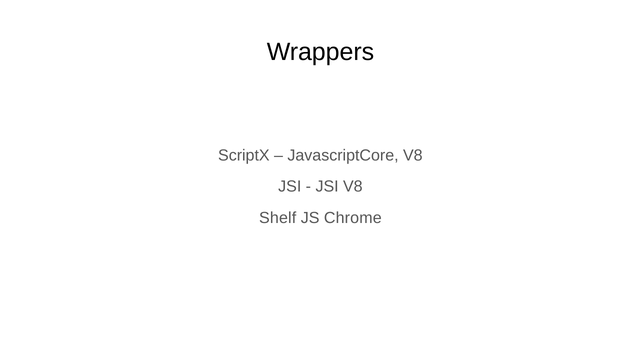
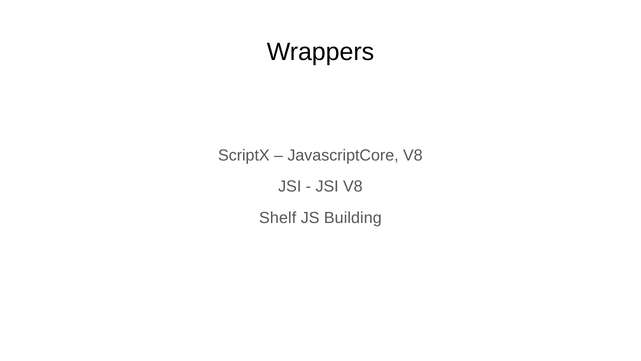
Chrome: Chrome -> Building
